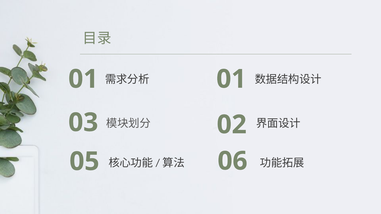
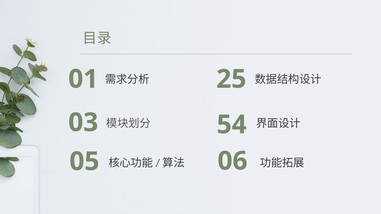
01 at (231, 79): 01 -> 25
02: 02 -> 54
